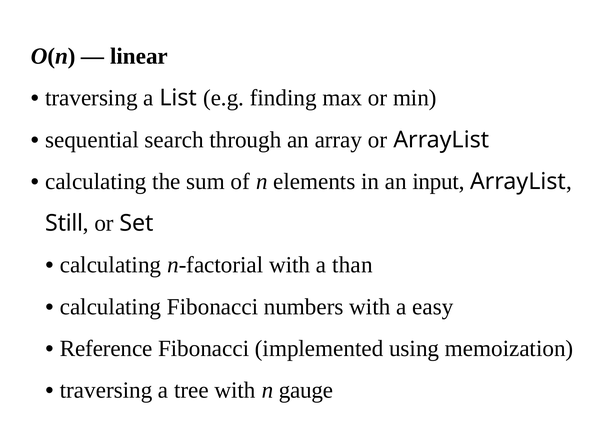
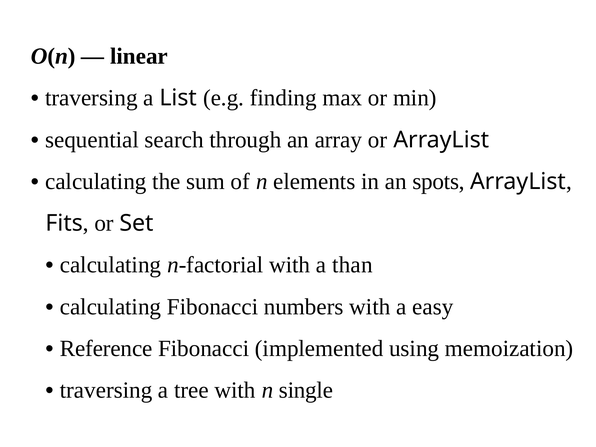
input: input -> spots
Still: Still -> Fits
gauge: gauge -> single
